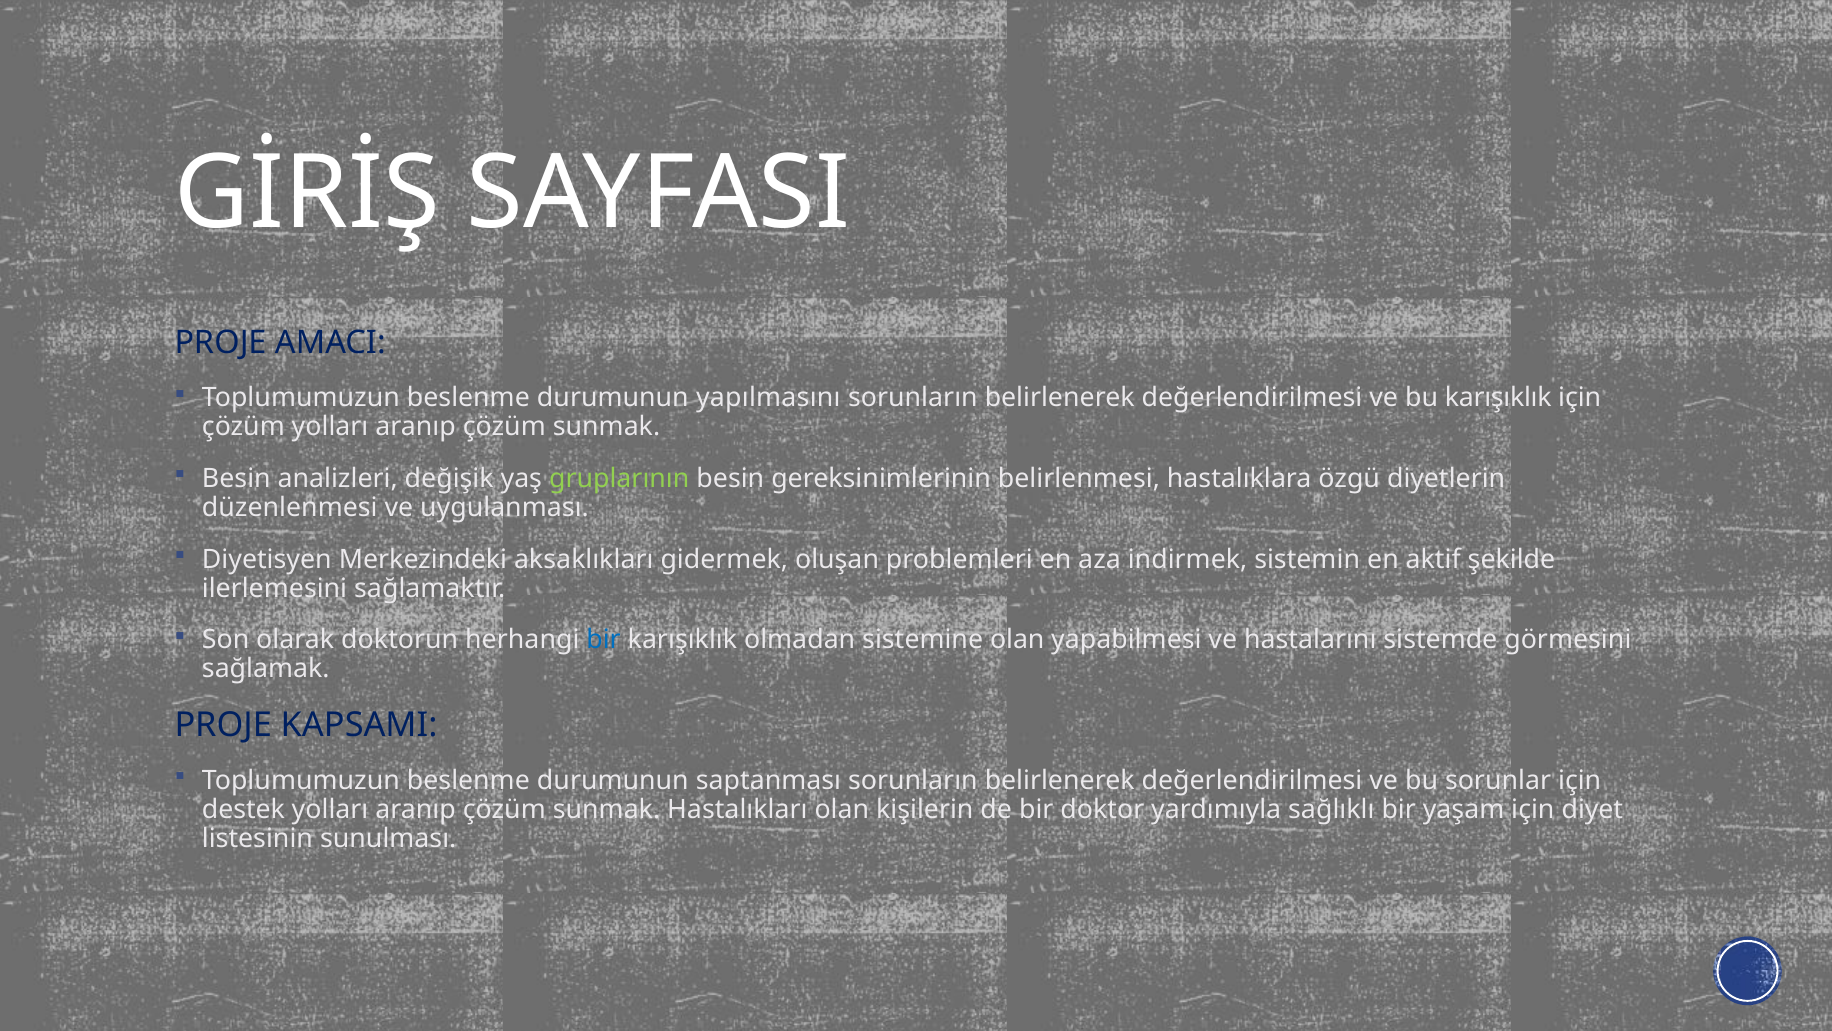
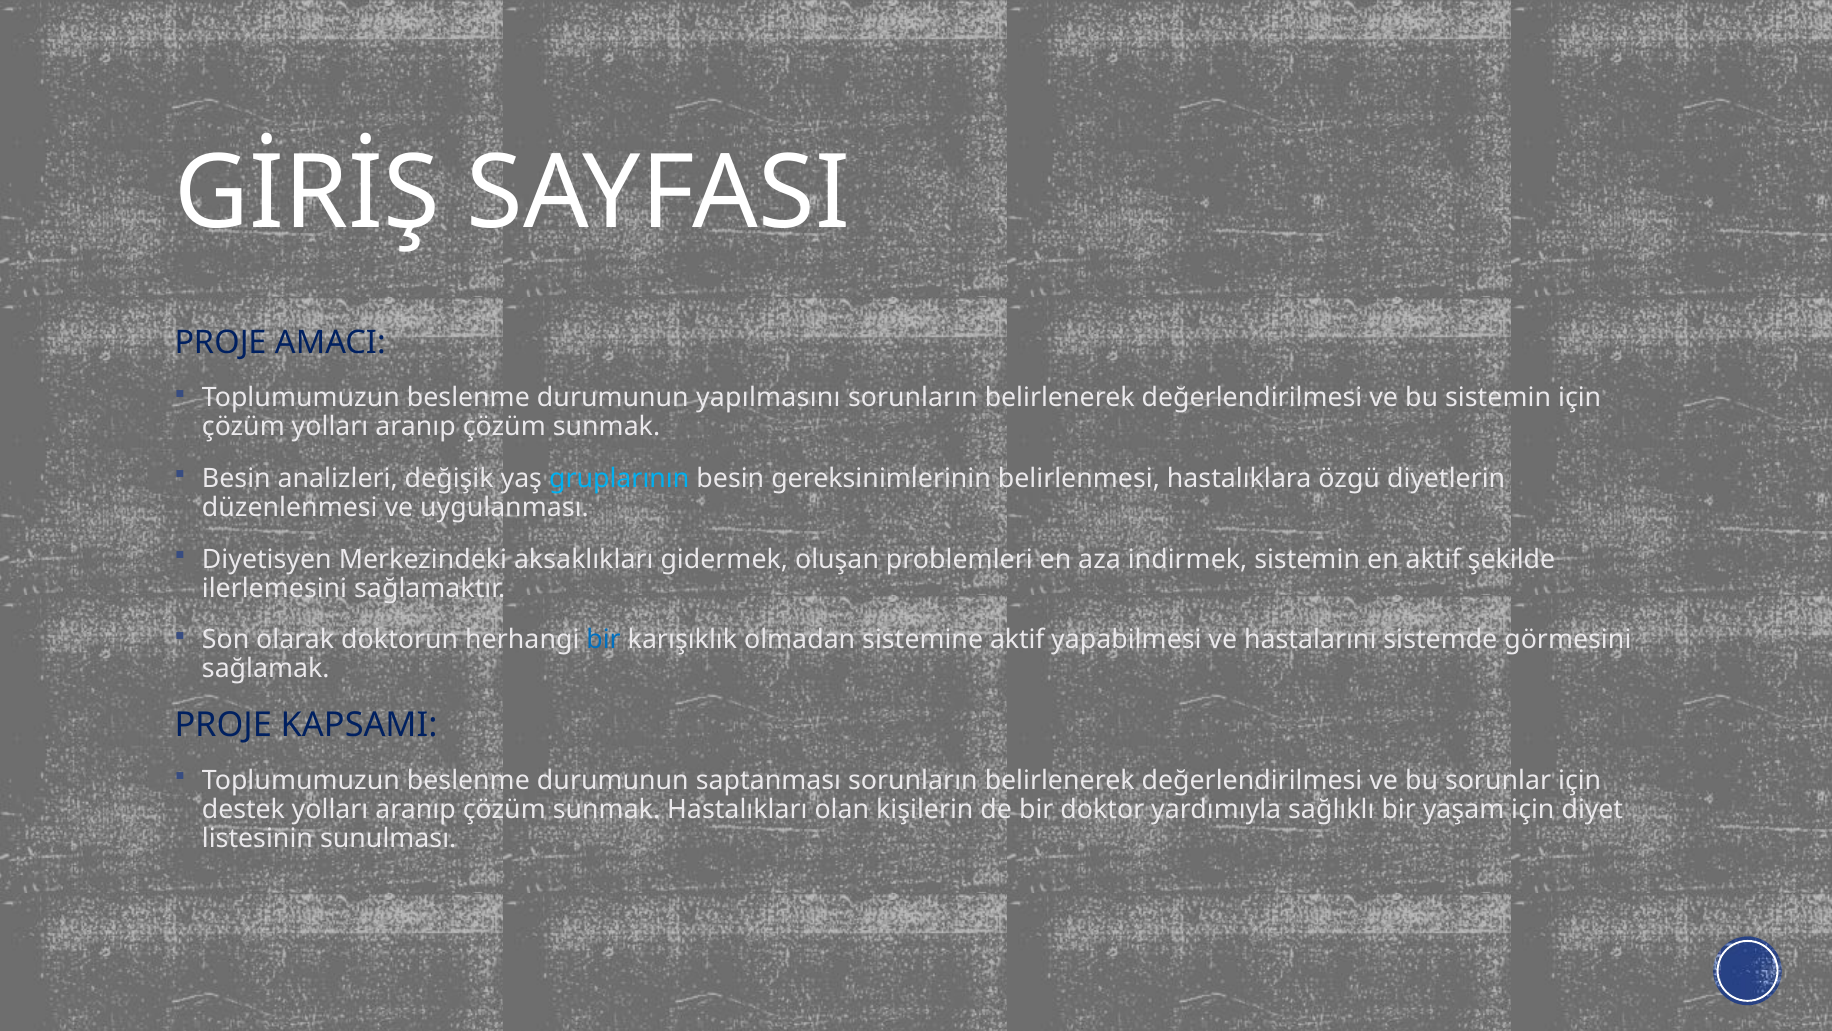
bu karışıklık: karışıklık -> sistemin
gruplarının colour: light green -> light blue
sistemine olan: olan -> aktif
